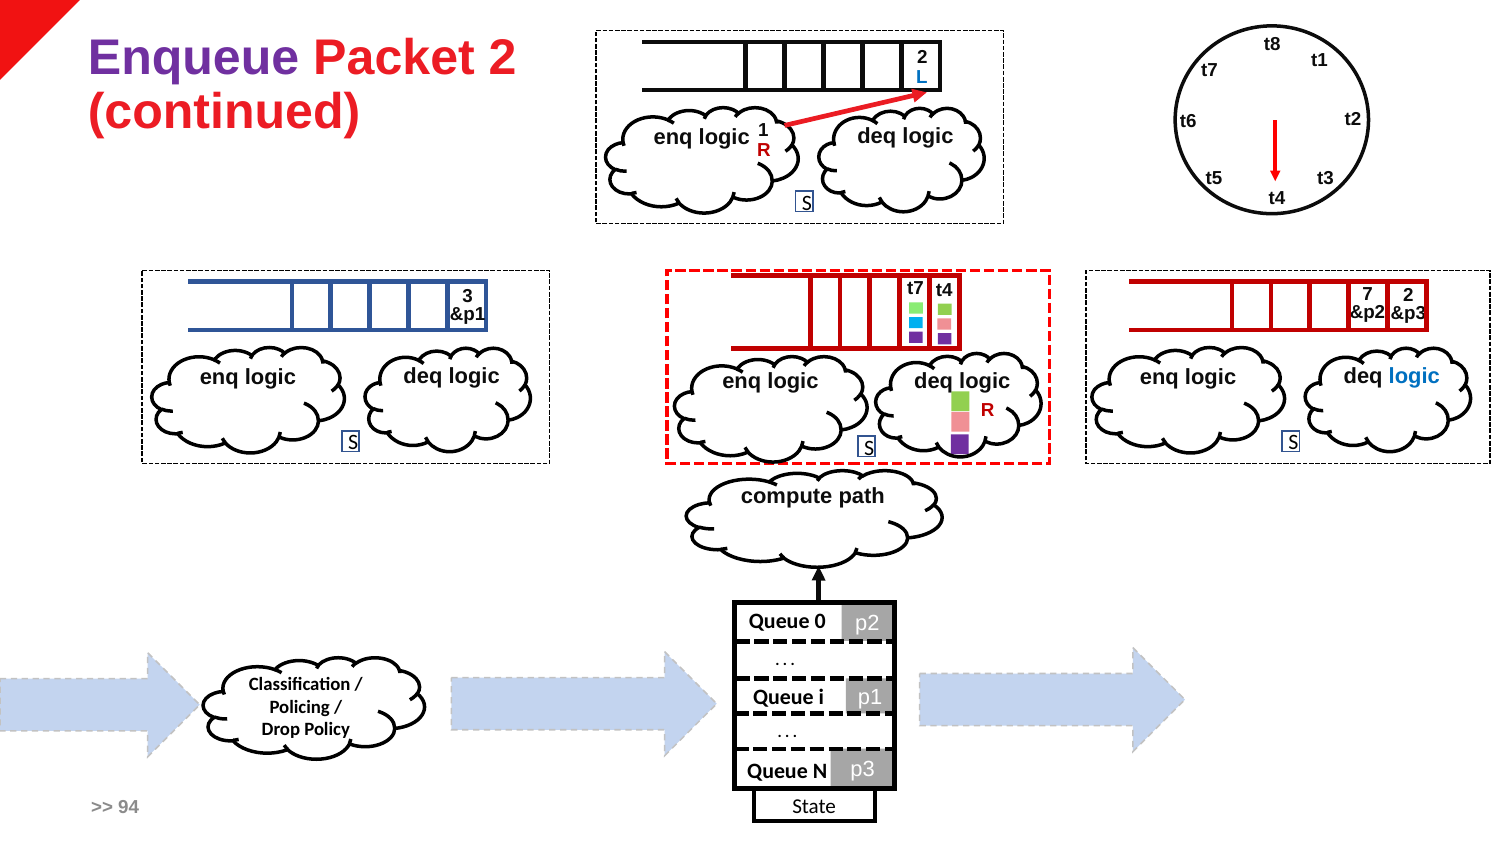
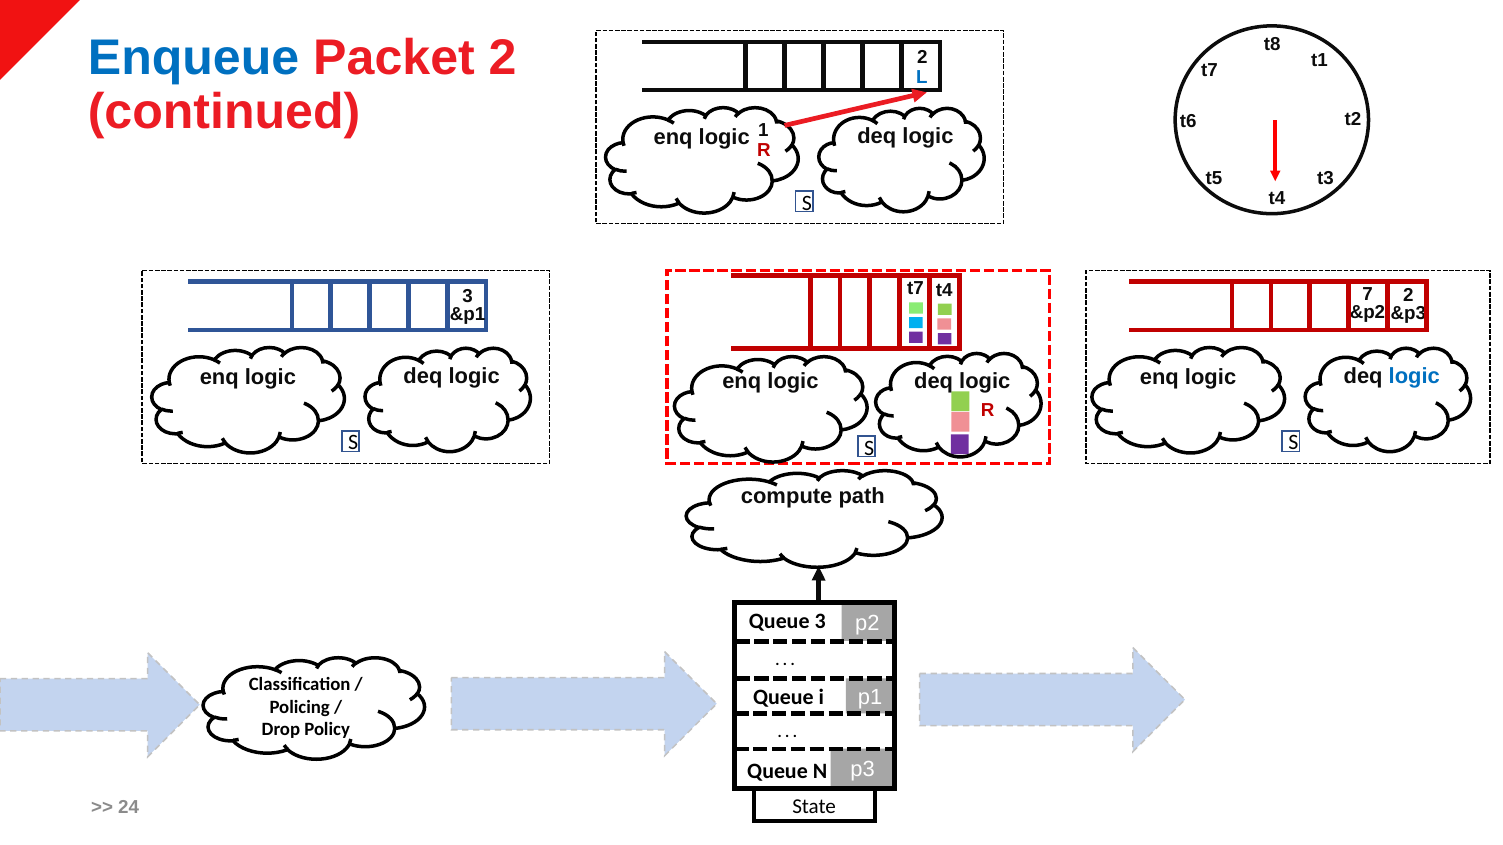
Enqueue colour: purple -> blue
Queue 0: 0 -> 3
94: 94 -> 24
